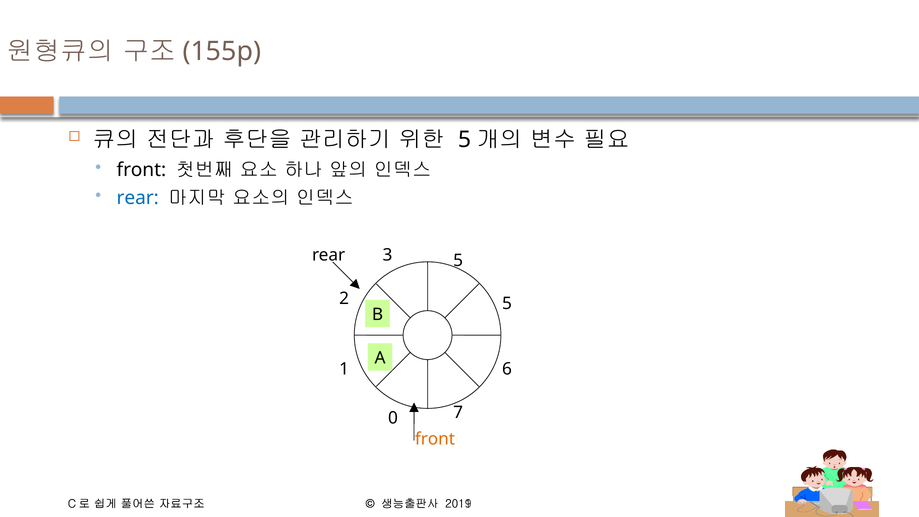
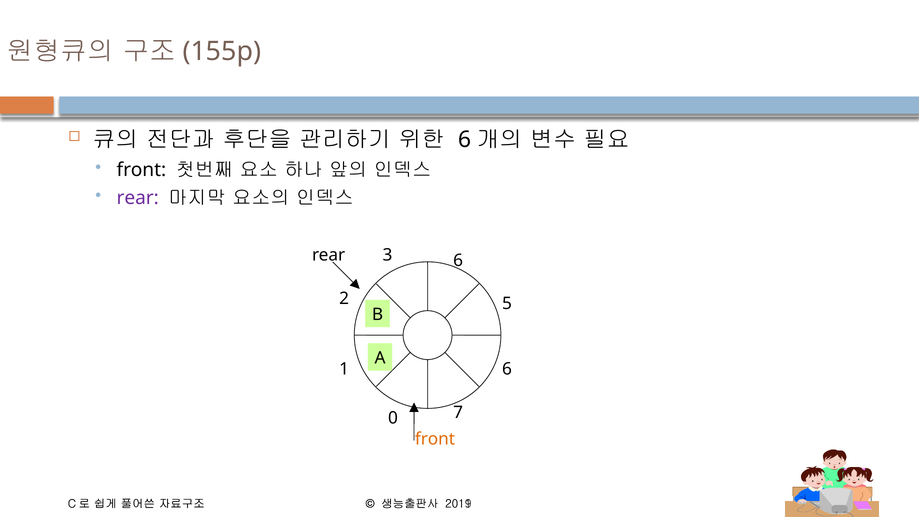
5 at (464, 139): 5 -> 6
rear at (138, 198) colour: blue -> purple
3 5: 5 -> 6
